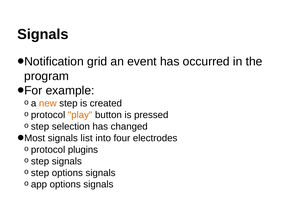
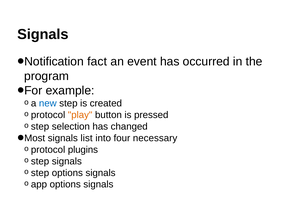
grid: grid -> fact
new colour: orange -> blue
electrodes: electrodes -> necessary
